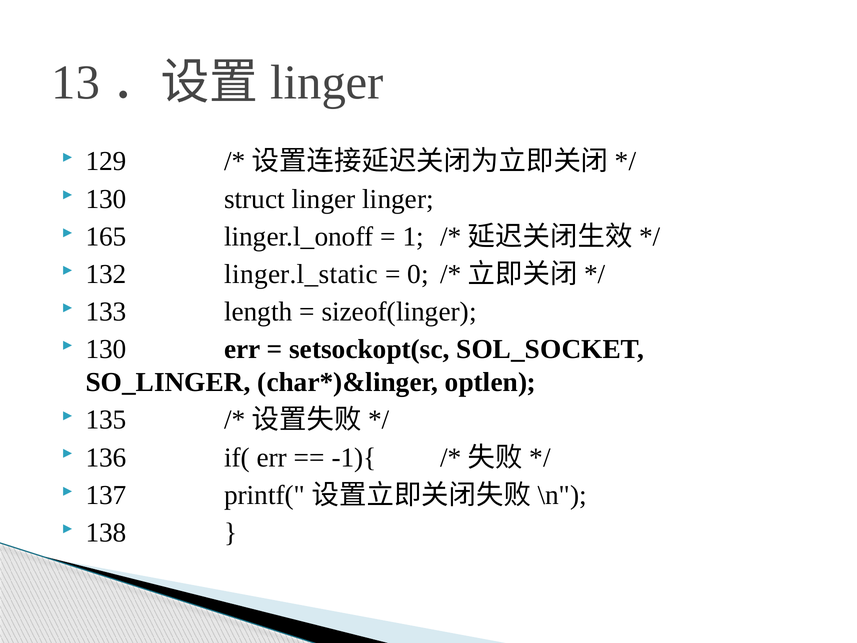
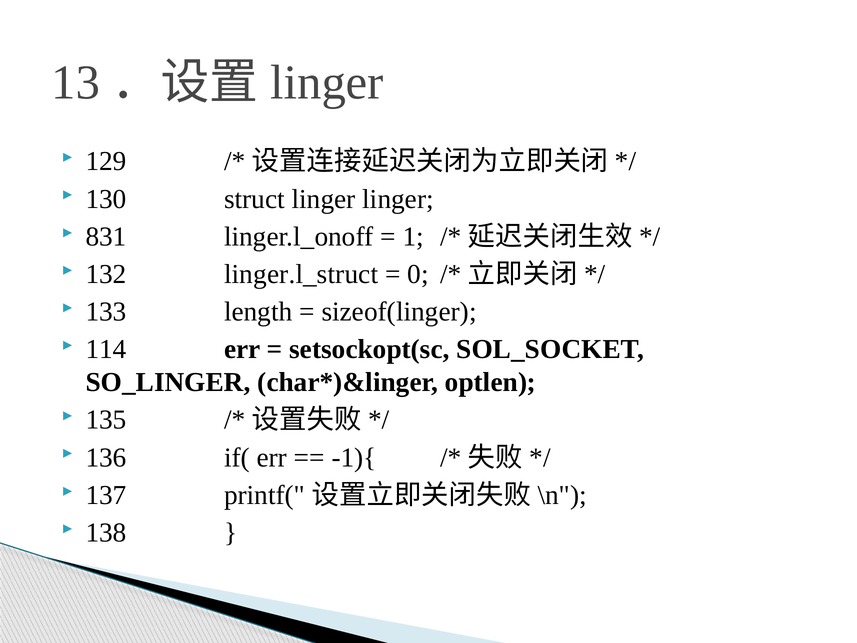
165: 165 -> 831
linger.l_static: linger.l_static -> linger.l_struct
130 at (106, 349): 130 -> 114
